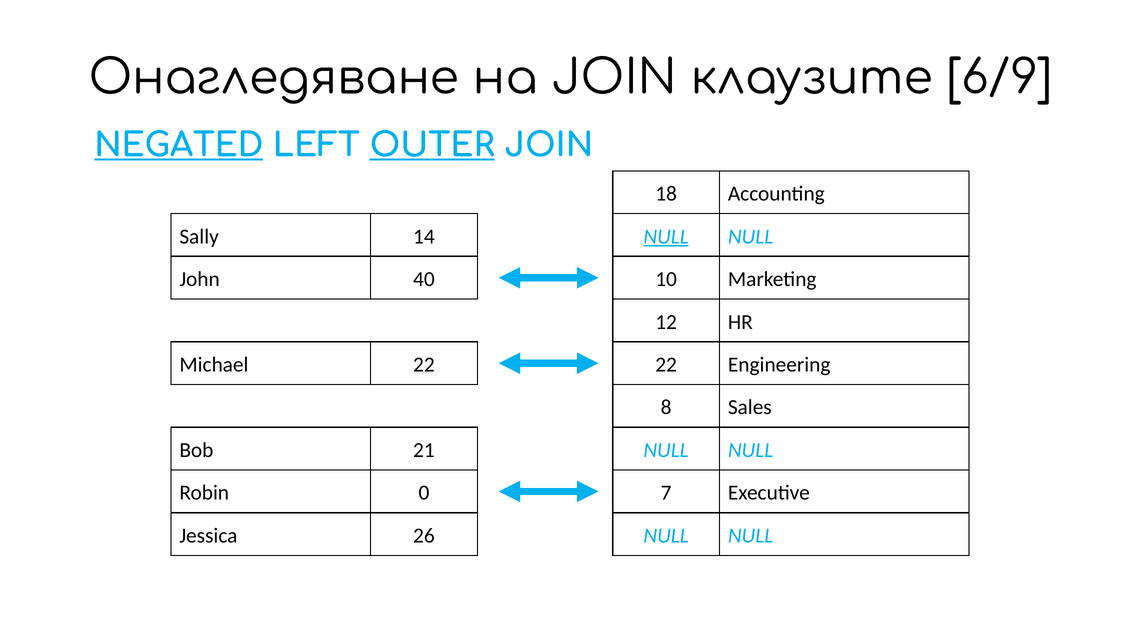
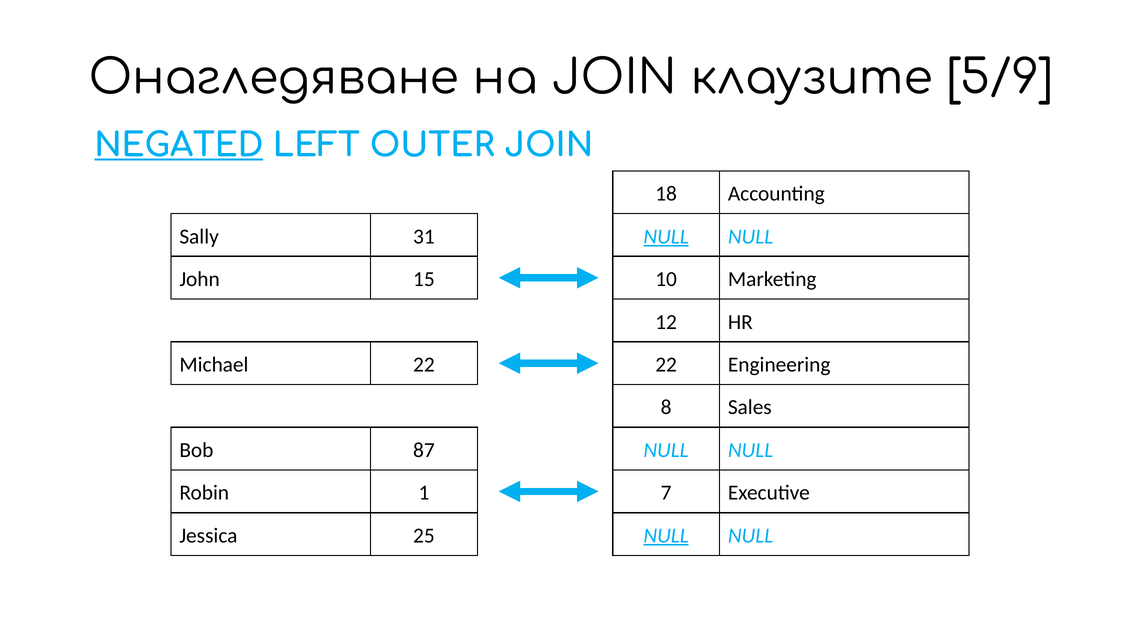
6/9: 6/9 -> 5/9
OUTER underline: present -> none
14: 14 -> 31
40: 40 -> 15
21: 21 -> 87
0: 0 -> 1
26: 26 -> 25
NULL at (666, 536) underline: none -> present
